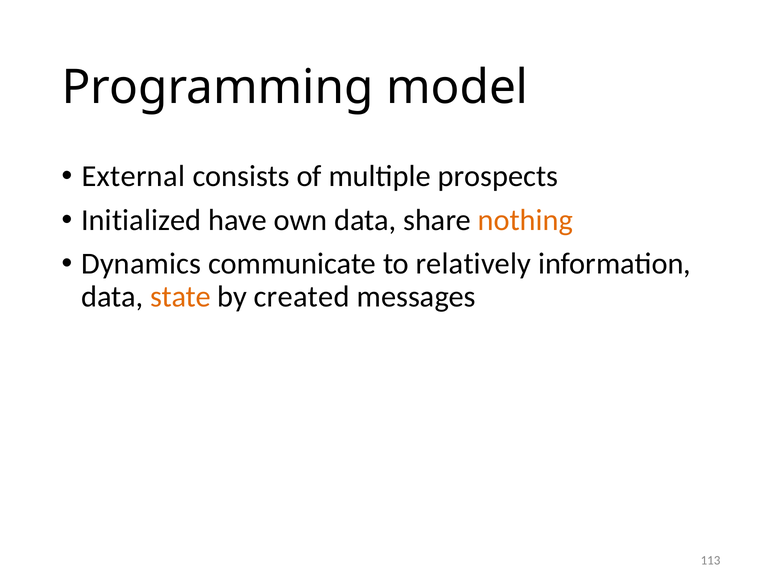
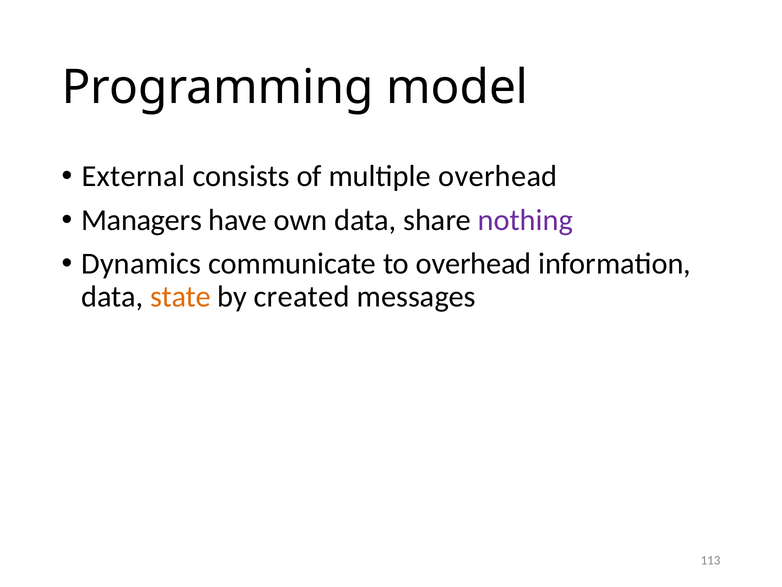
multiple prospects: prospects -> overhead
Initialized: Initialized -> Managers
nothing colour: orange -> purple
to relatively: relatively -> overhead
